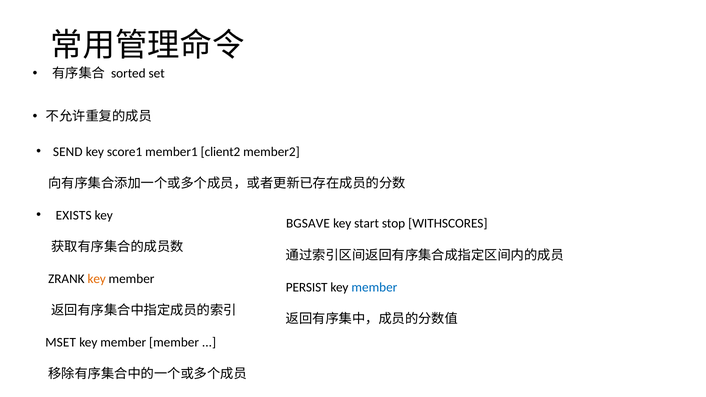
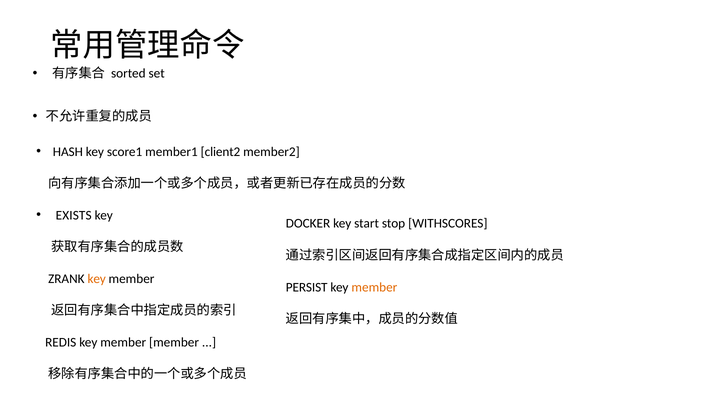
SEND: SEND -> HASH
BGSAVE: BGSAVE -> DOCKER
member at (374, 287) colour: blue -> orange
MSET: MSET -> REDIS
